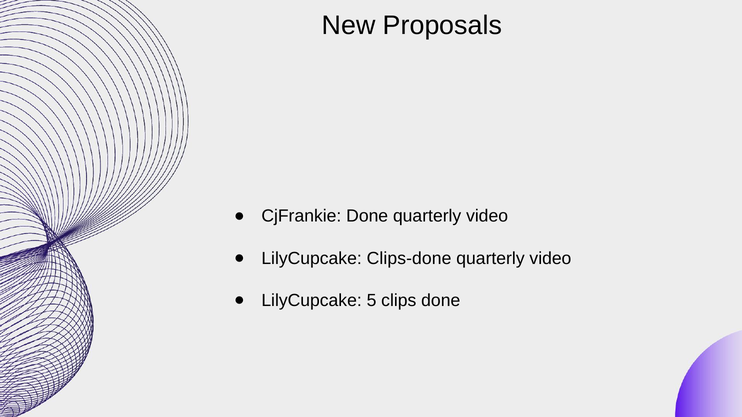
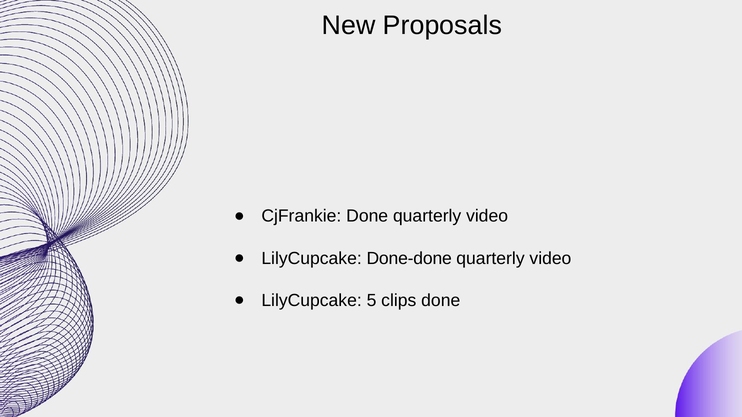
Clips-done: Clips-done -> Done-done
